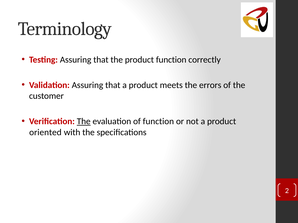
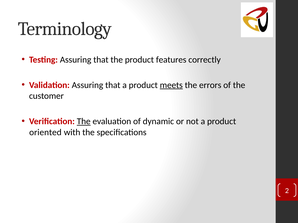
product function: function -> features
meets underline: none -> present
of function: function -> dynamic
